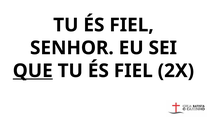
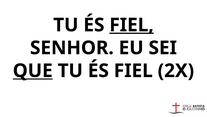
FIEL at (132, 25) underline: none -> present
